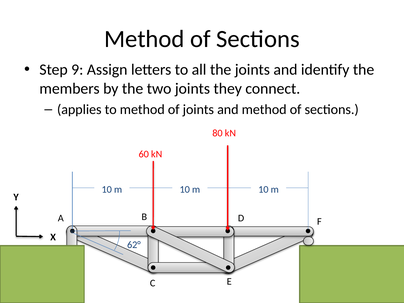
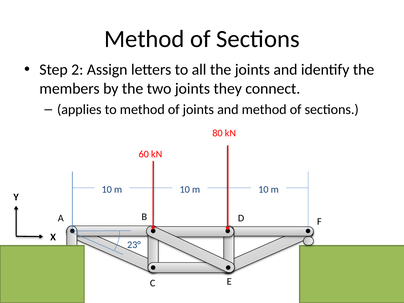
9: 9 -> 2
62°: 62° -> 23°
